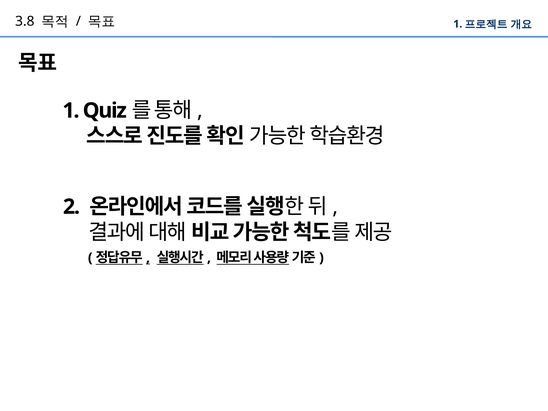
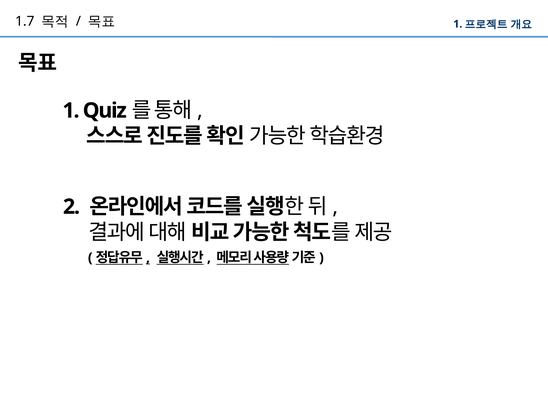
3.8: 3.8 -> 1.7
